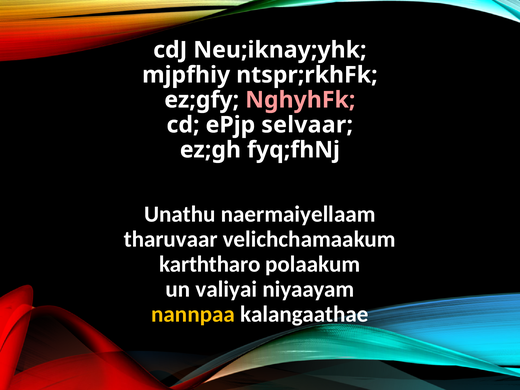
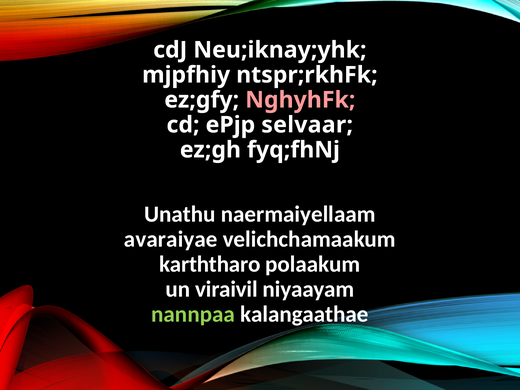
tharuvaar: tharuvaar -> avaraiyae
valiyai: valiyai -> viraivil
nannpaa colour: yellow -> light green
